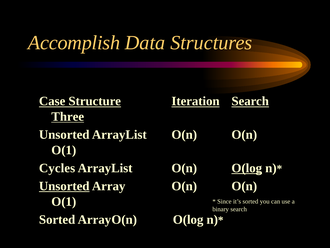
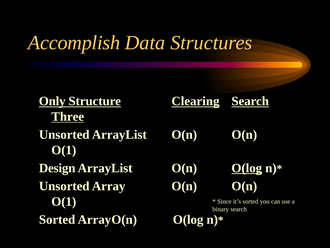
Case: Case -> Only
Iteration: Iteration -> Clearing
Cycles: Cycles -> Design
Unsorted at (64, 186) underline: present -> none
